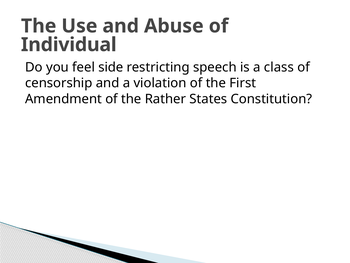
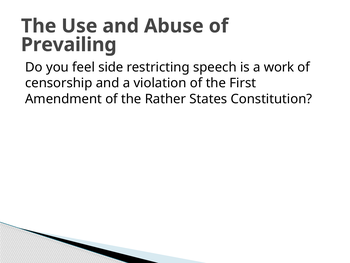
Individual: Individual -> Prevailing
class: class -> work
